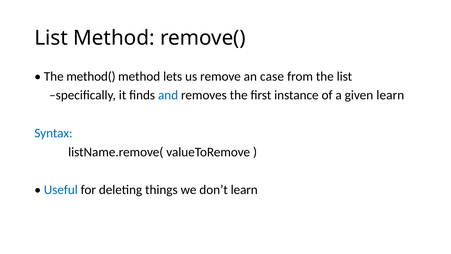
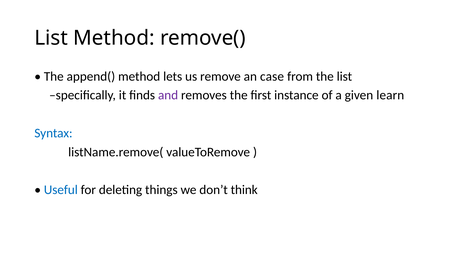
method(: method( -> append(
and colour: blue -> purple
don’t learn: learn -> think
